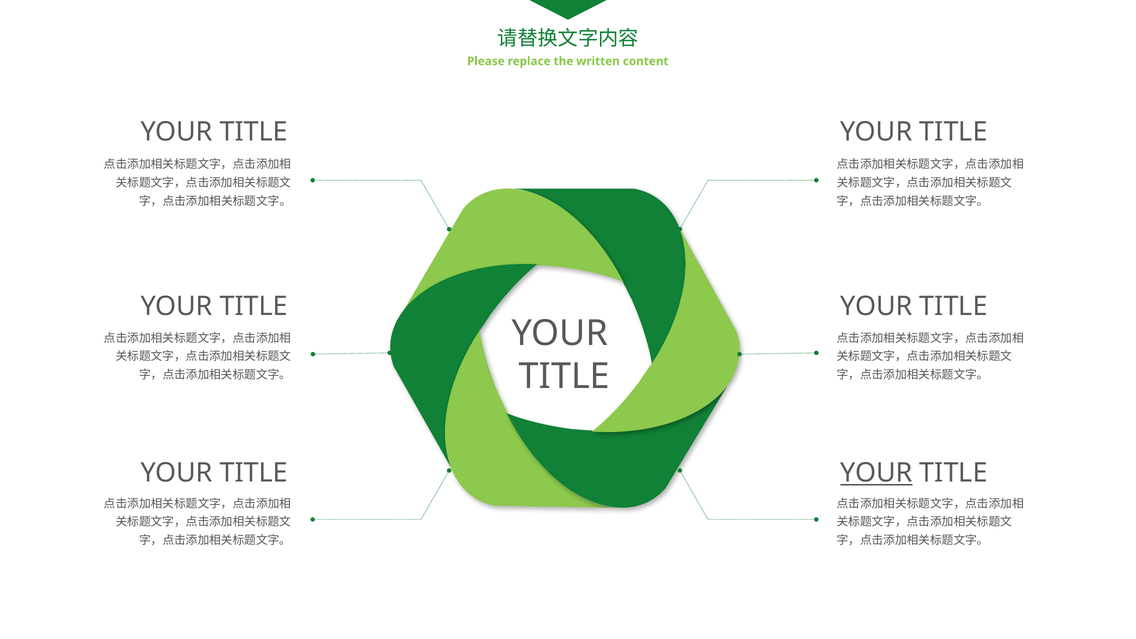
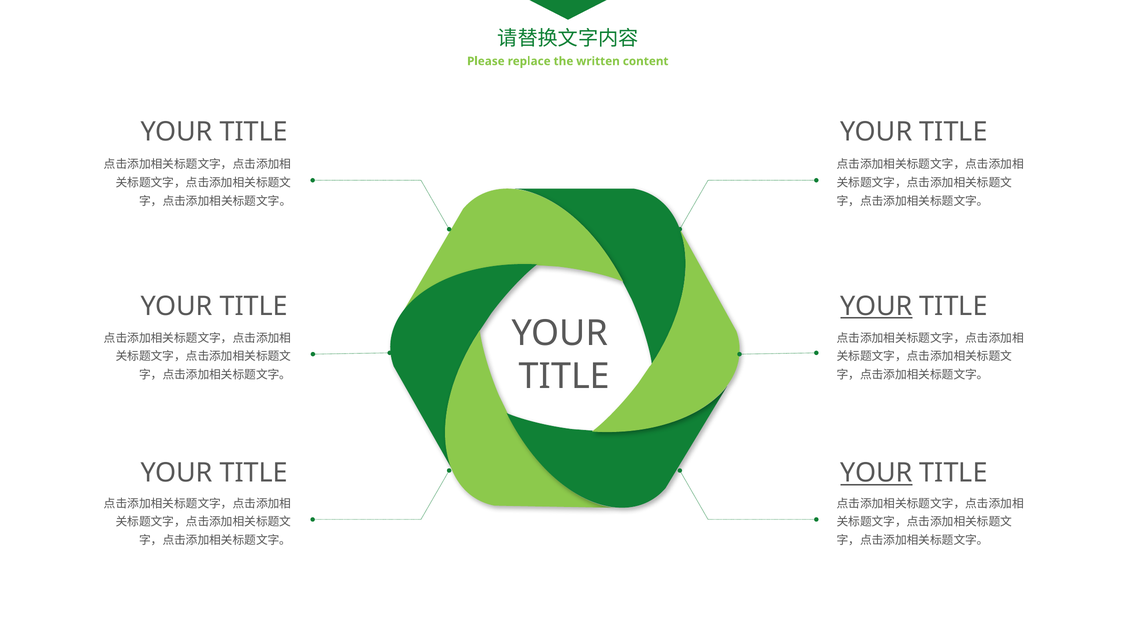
YOUR at (876, 306) underline: none -> present
